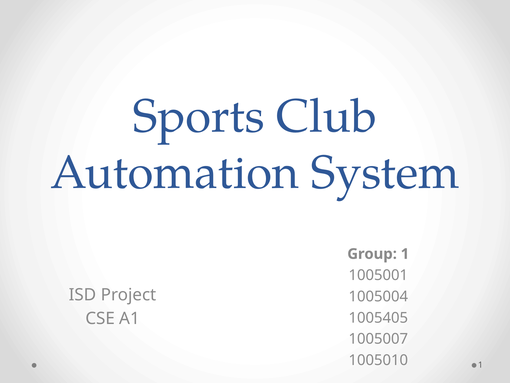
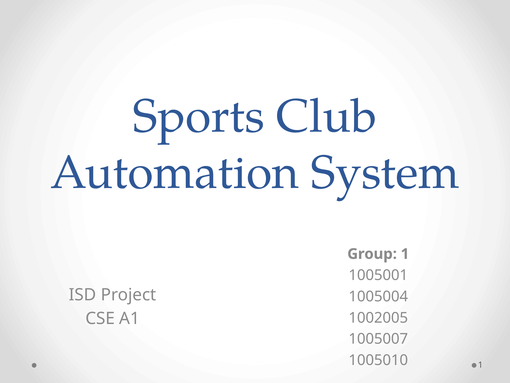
1005405: 1005405 -> 1002005
